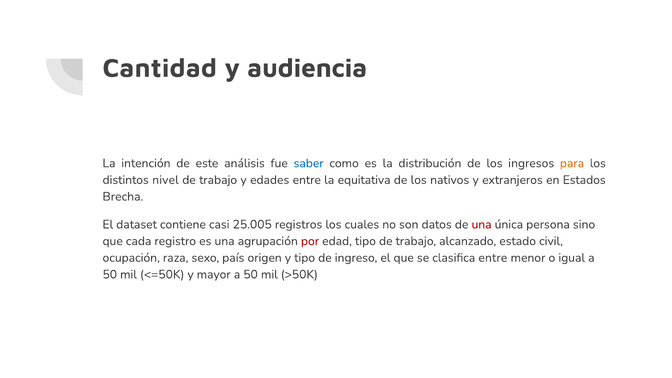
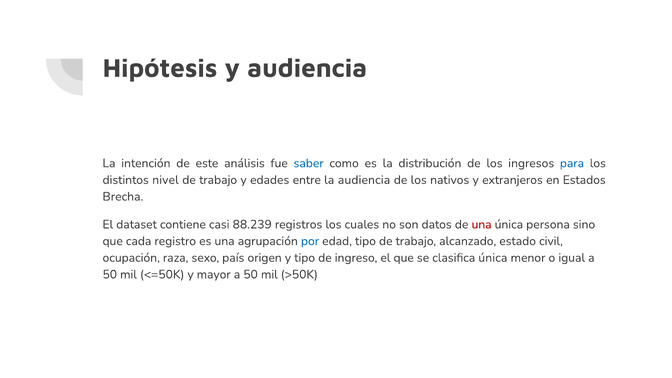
Cantidad: Cantidad -> Hipótesis
para colour: orange -> blue
la equitativa: equitativa -> audiencia
25.005: 25.005 -> 88.239
por colour: red -> blue
clasifica entre: entre -> única
